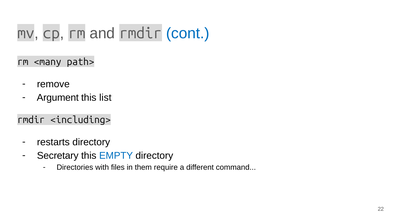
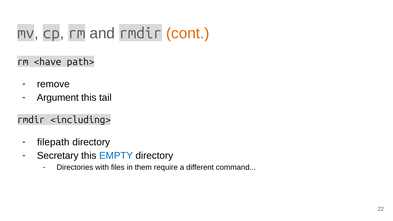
cont colour: blue -> orange
<many: <many -> <have
list: list -> tail
restarts: restarts -> filepath
